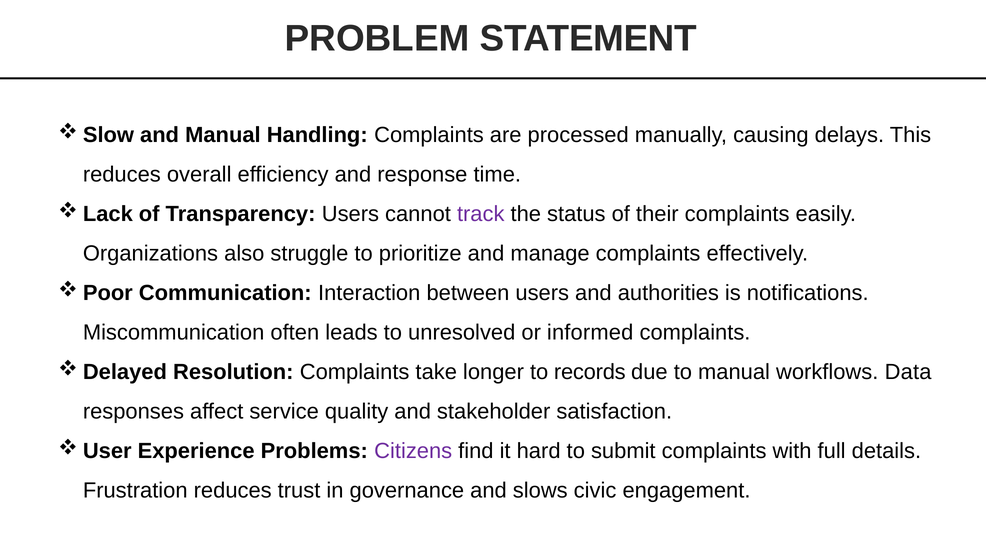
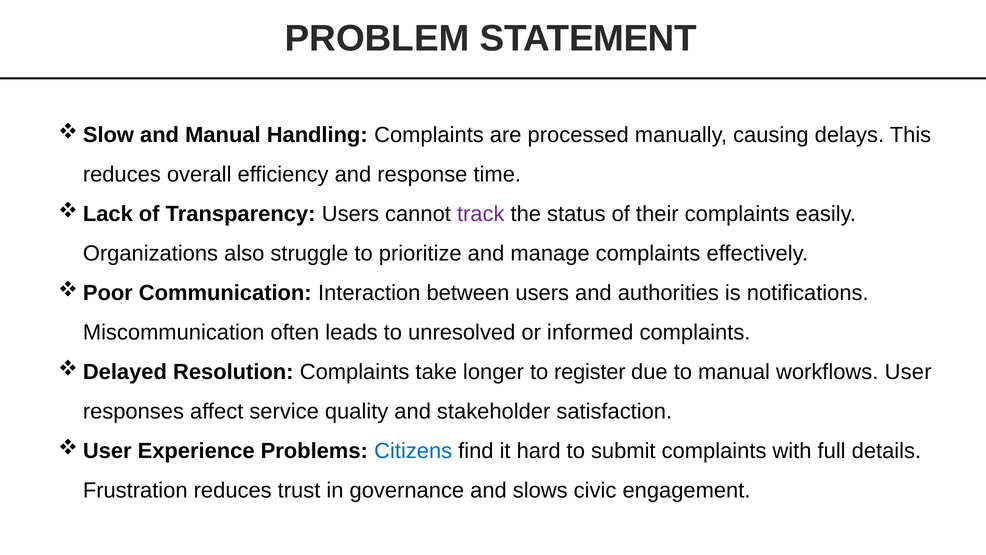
records: records -> register
Data: Data -> User
Citizens colour: purple -> blue
